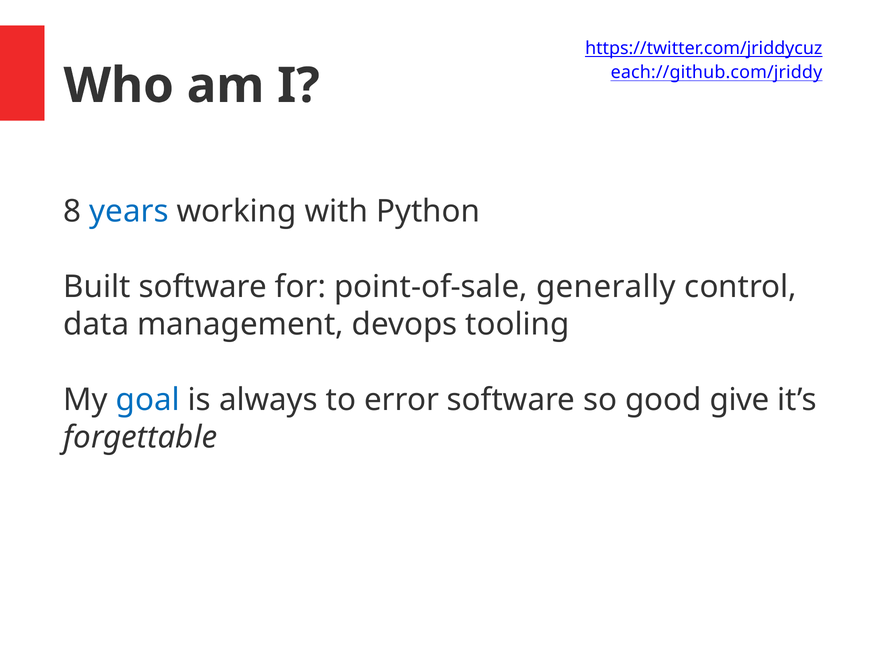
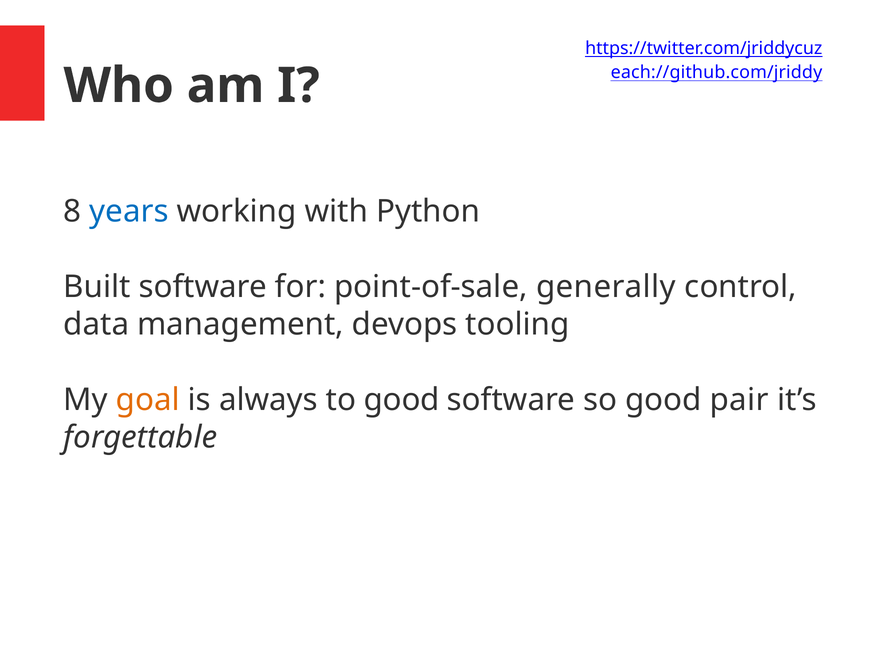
goal colour: blue -> orange
to error: error -> good
give: give -> pair
